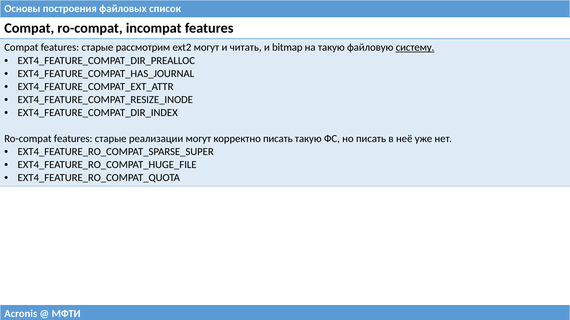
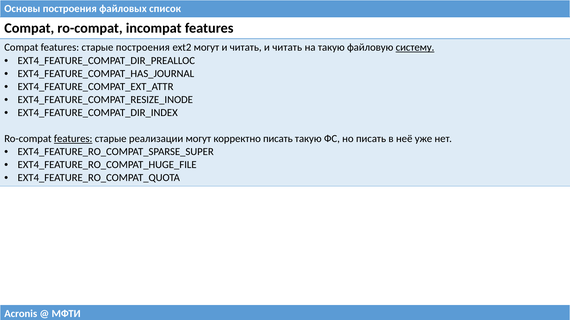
старые рассмотрим: рассмотрим -> построения
читать и bitmap: bitmap -> читать
features at (73, 139) underline: none -> present
